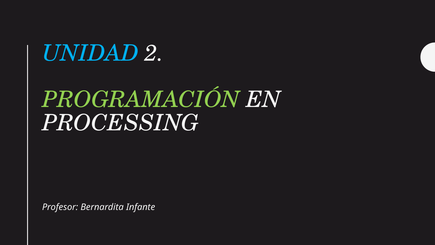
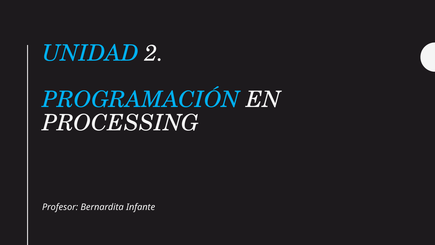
PROGRAMACIÓN colour: light green -> light blue
